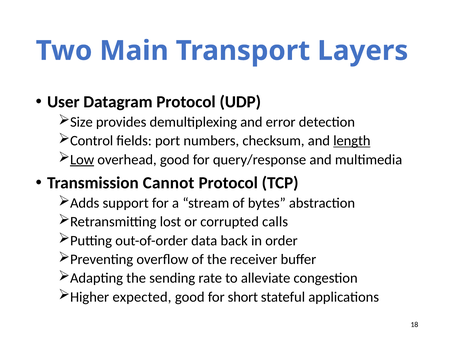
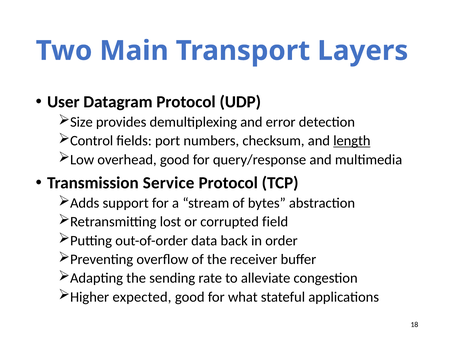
Low underline: present -> none
Cannot: Cannot -> Service
calls: calls -> field
short: short -> what
